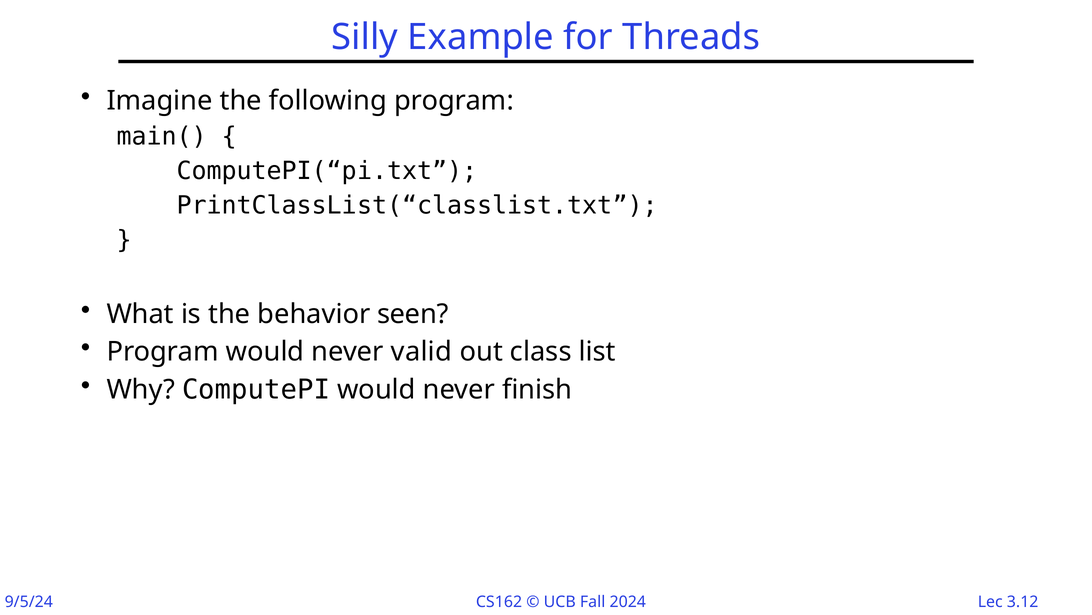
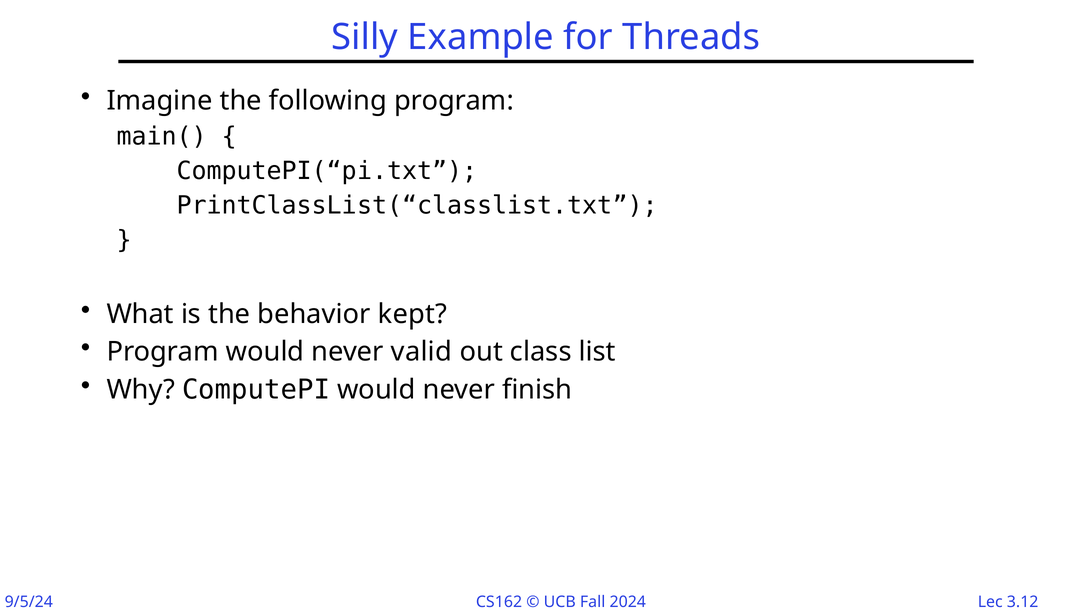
seen: seen -> kept
